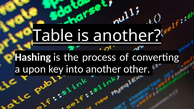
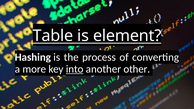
is another: another -> element
upon: upon -> more
into underline: none -> present
